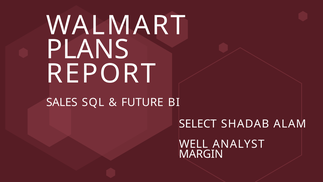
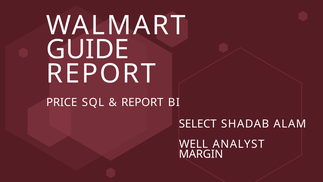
PLANS: PLANS -> GUIDE
SALES: SALES -> PRICE
FUTURE at (142, 102): FUTURE -> REPORT
